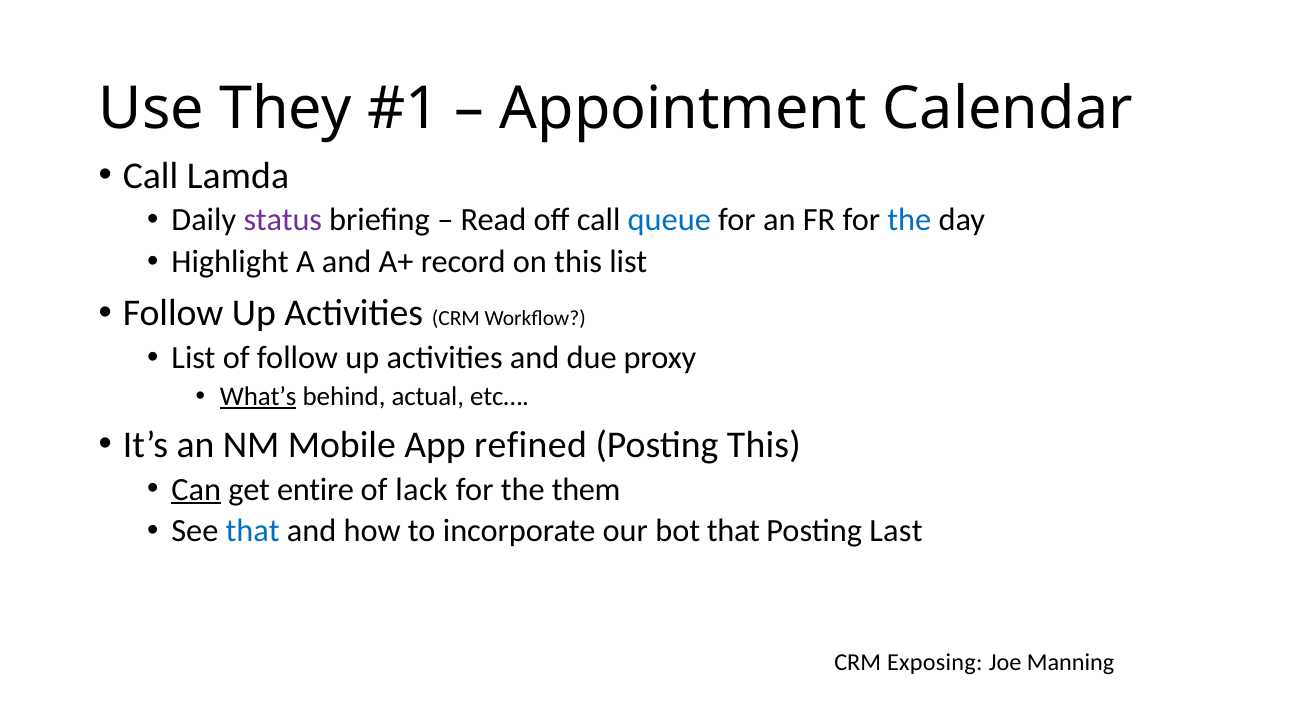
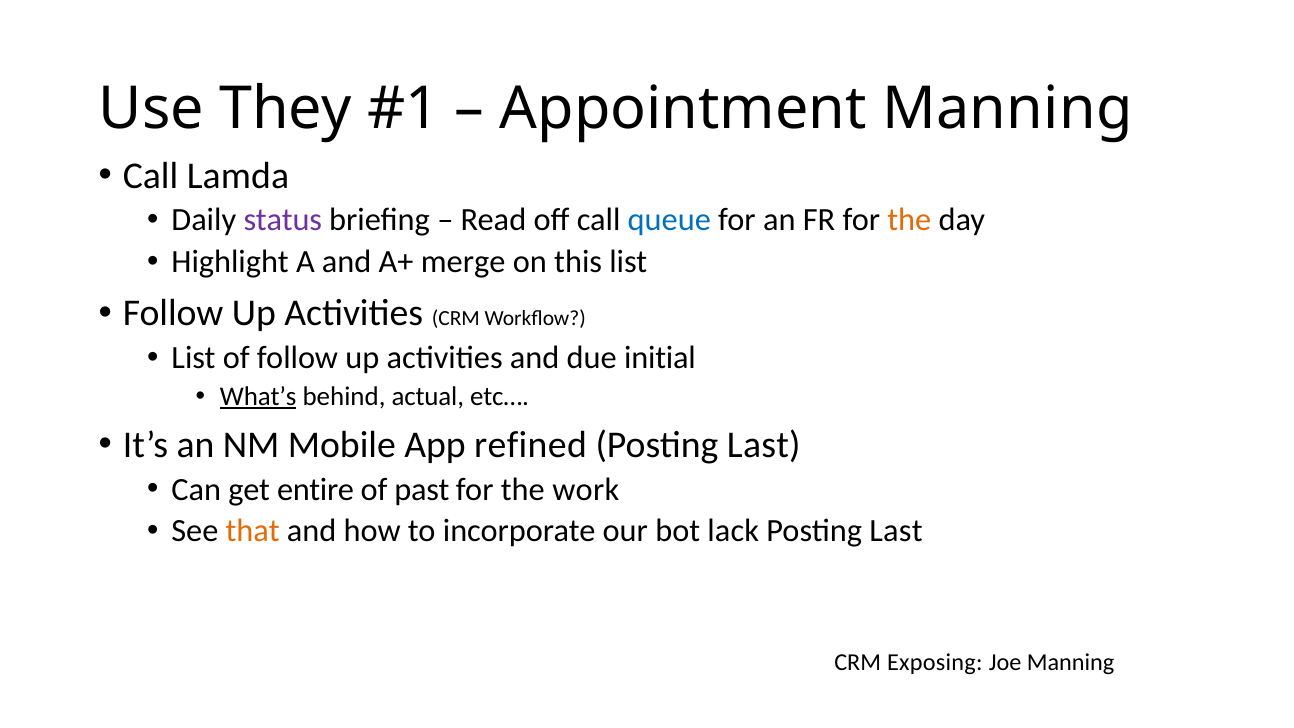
Appointment Calendar: Calendar -> Manning
the at (909, 220) colour: blue -> orange
record: record -> merge
proxy: proxy -> initial
This at (764, 445): This -> Last
Can underline: present -> none
lack: lack -> past
them: them -> work
that at (253, 531) colour: blue -> orange
bot that: that -> lack
